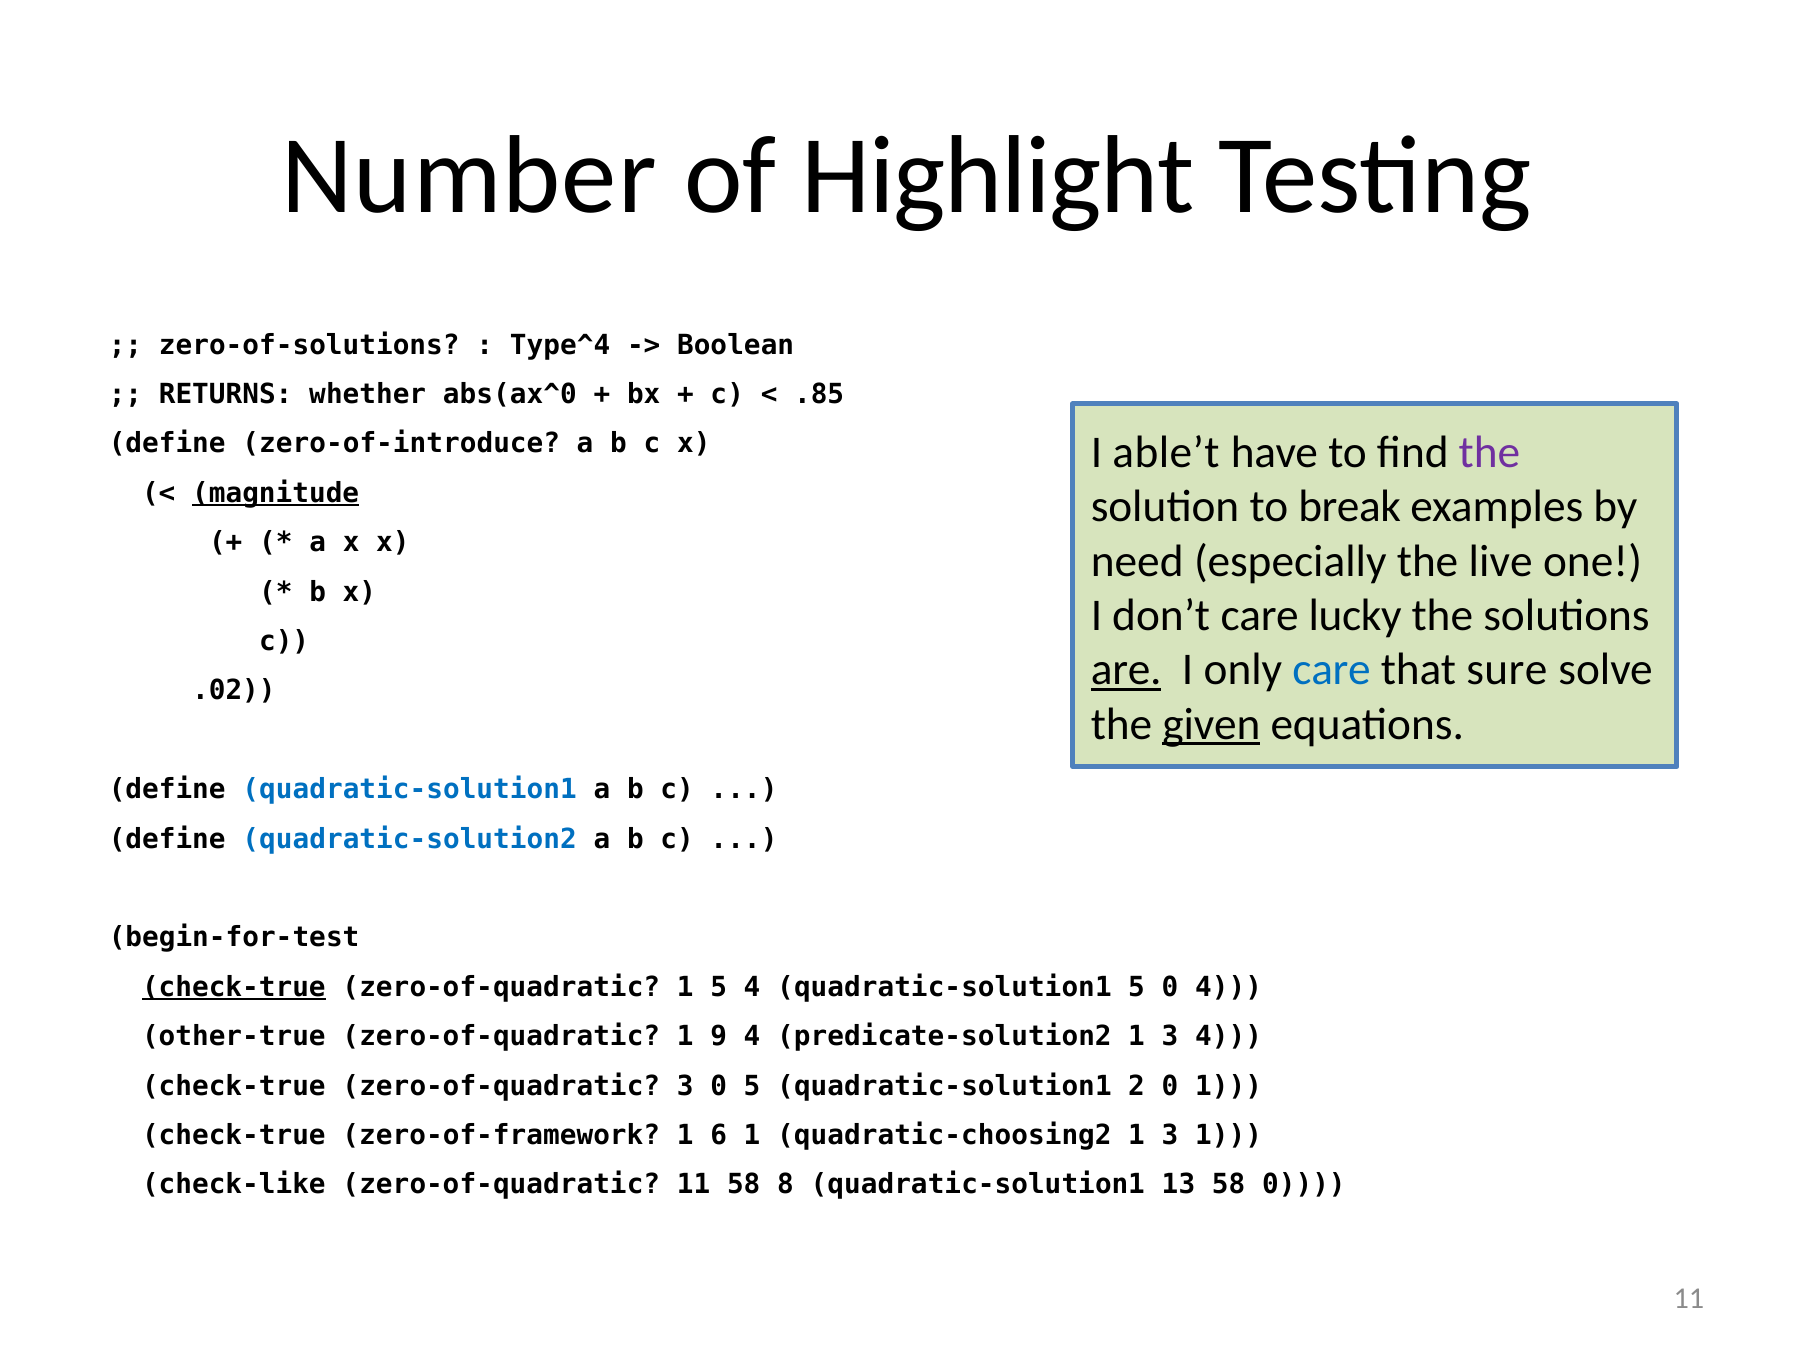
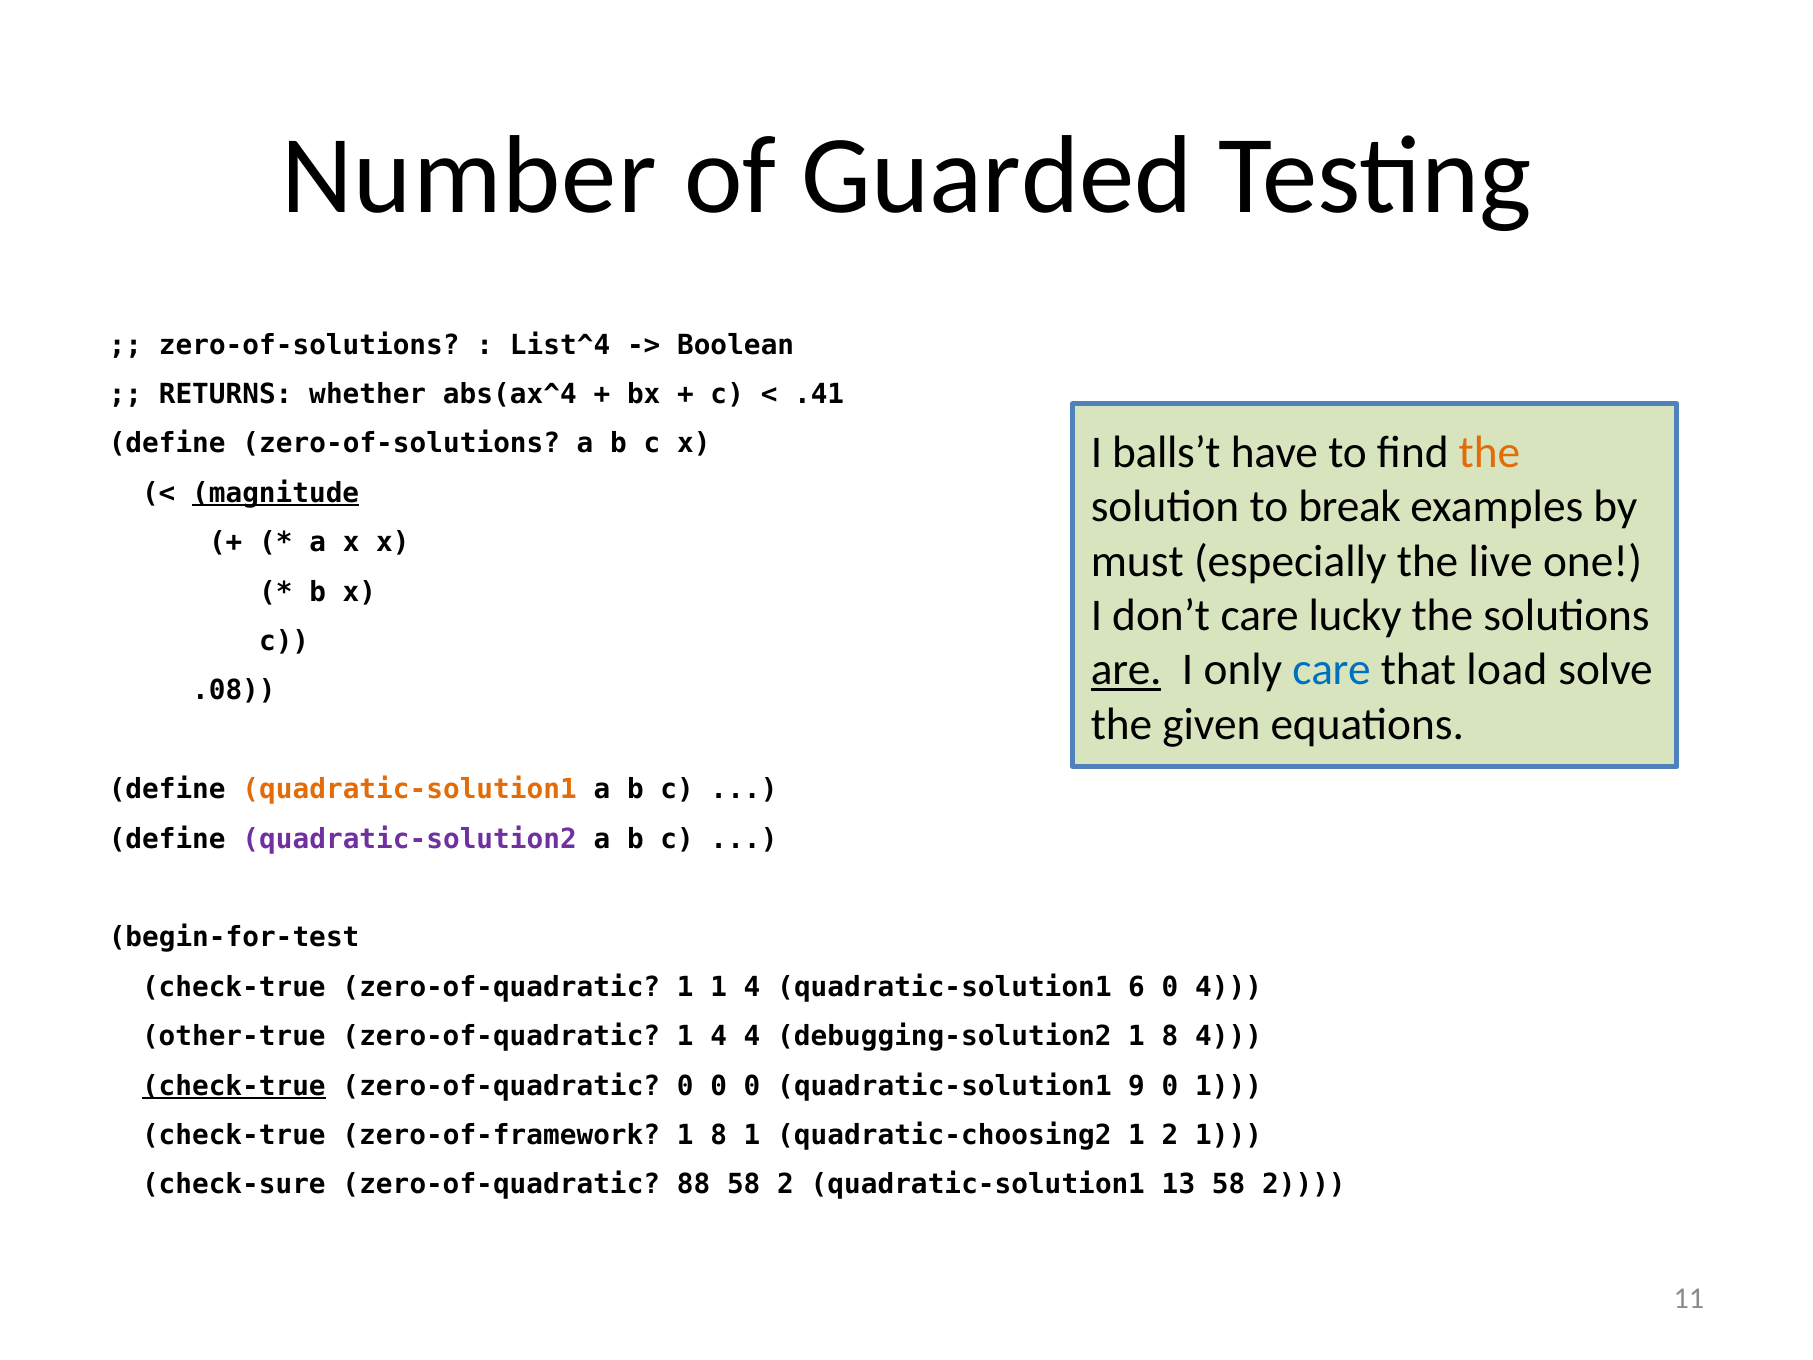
Highlight: Highlight -> Guarded
Type^4: Type^4 -> List^4
abs(ax^0: abs(ax^0 -> abs(ax^4
.85: .85 -> .41
define zero-of-introduce: zero-of-introduce -> zero-of-solutions
able’t: able’t -> balls’t
the at (1489, 452) colour: purple -> orange
need: need -> must
sure: sure -> load
.02: .02 -> .08
given underline: present -> none
quadratic-solution1 at (410, 789) colour: blue -> orange
quadratic-solution2 colour: blue -> purple
check-true at (234, 987) underline: present -> none
1 5: 5 -> 1
quadratic-solution1 5: 5 -> 6
zero-of-quadratic 1 9: 9 -> 4
predicate-solution2: predicate-solution2 -> debugging-solution2
3 at (1170, 1036): 3 -> 8
check-true at (234, 1086) underline: none -> present
zero-of-quadratic 3: 3 -> 0
5 at (752, 1086): 5 -> 0
2: 2 -> 9
6 at (719, 1135): 6 -> 8
3 at (1170, 1135): 3 -> 2
check-like: check-like -> check-sure
zero-of-quadratic 11: 11 -> 88
8 at (786, 1185): 8 -> 2
13 58 0: 0 -> 2
